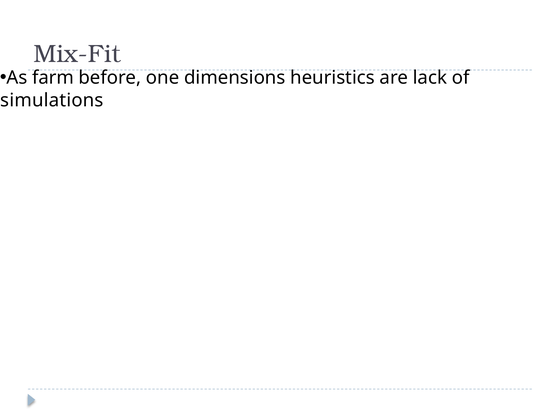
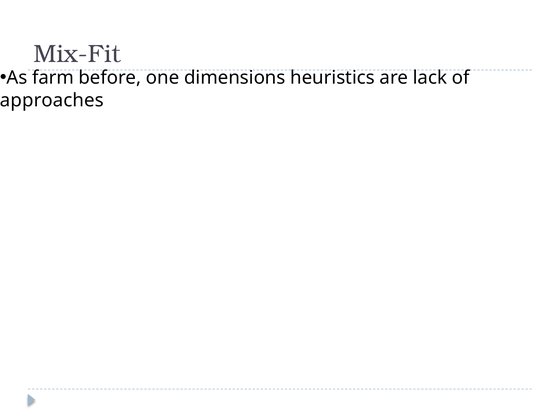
simulations: simulations -> approaches
